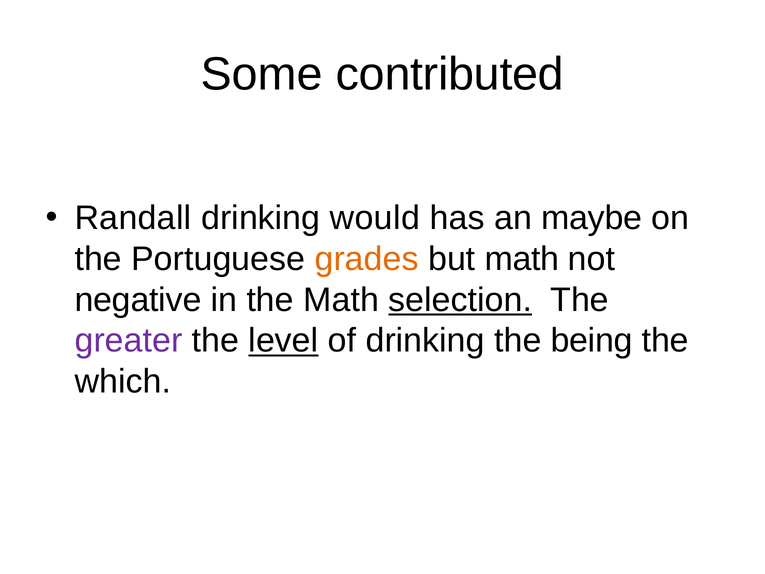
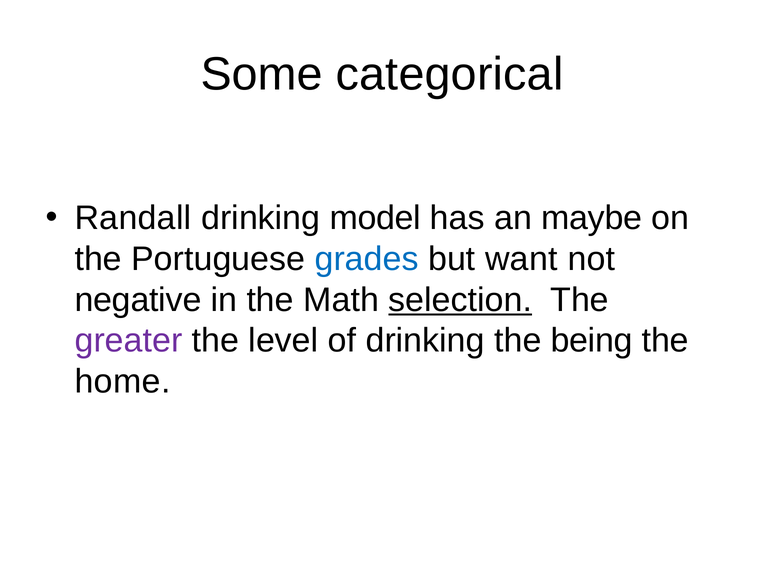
contributed: contributed -> categorical
would: would -> model
grades colour: orange -> blue
but math: math -> want
level underline: present -> none
which: which -> home
